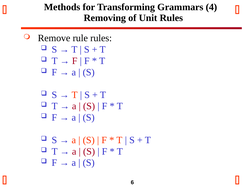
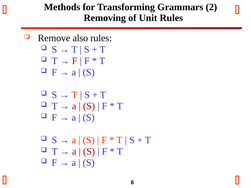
4: 4 -> 2
rule: rule -> also
